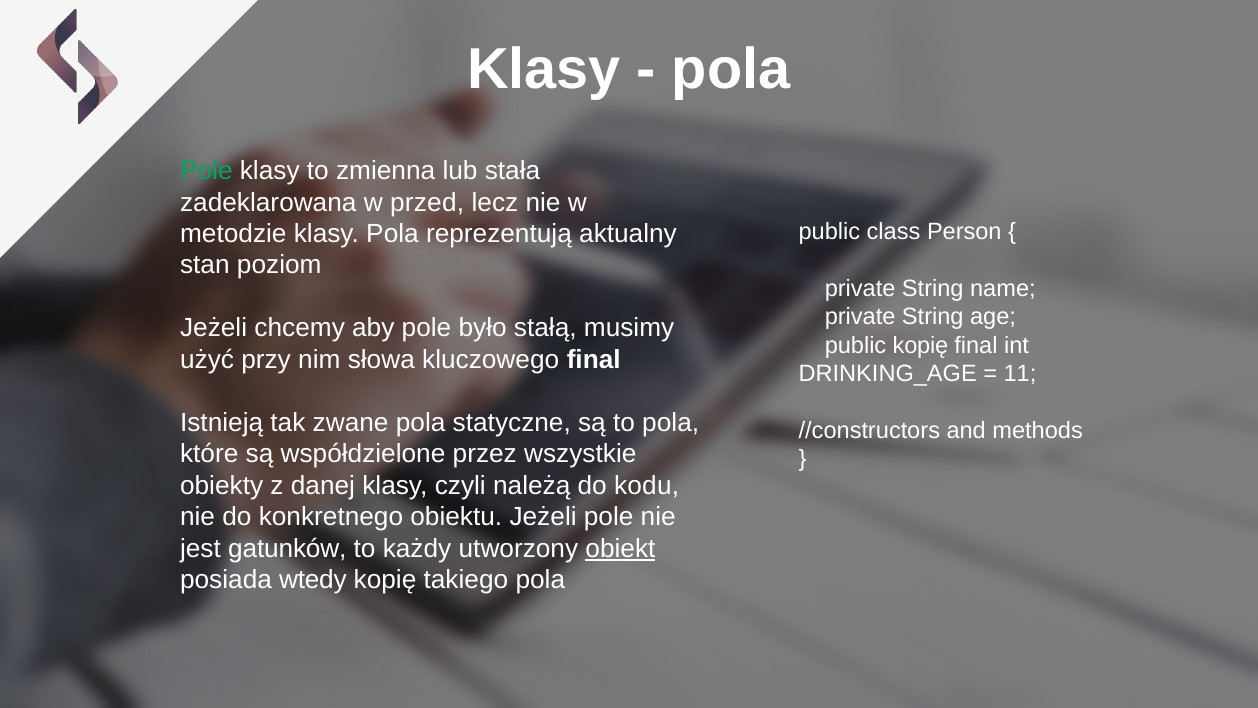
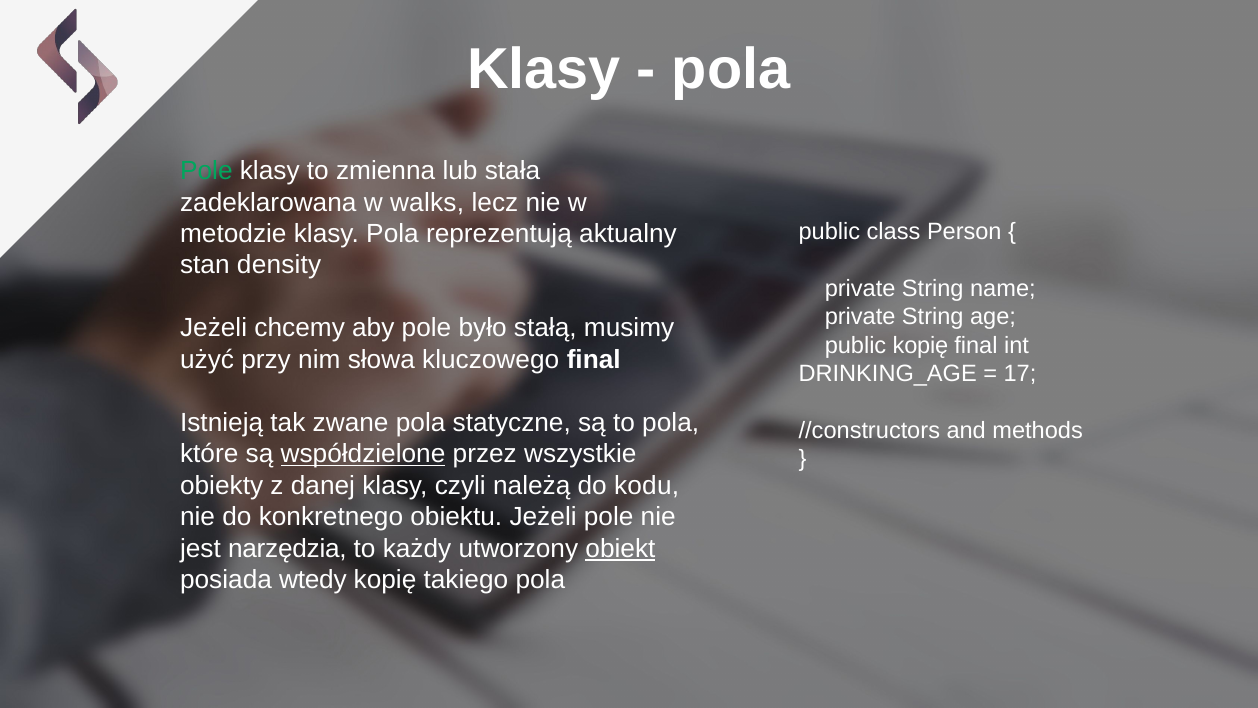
przed: przed -> walks
poziom: poziom -> density
11: 11 -> 17
współdzielone underline: none -> present
gatunków: gatunków -> narzędzia
